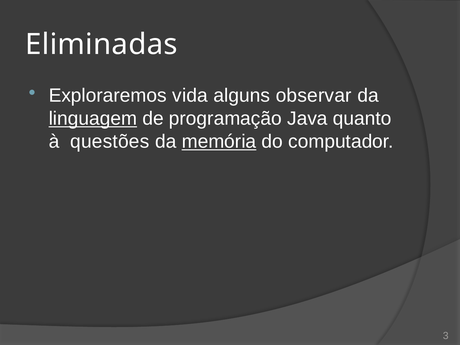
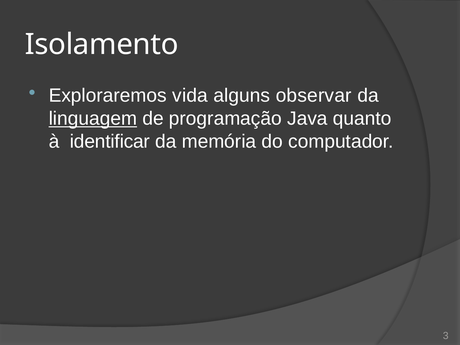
Eliminadas: Eliminadas -> Isolamento
questões: questões -> identificar
memória underline: present -> none
